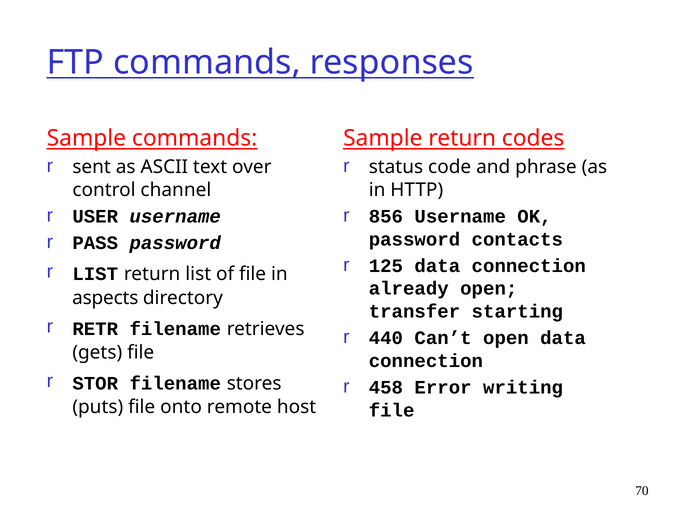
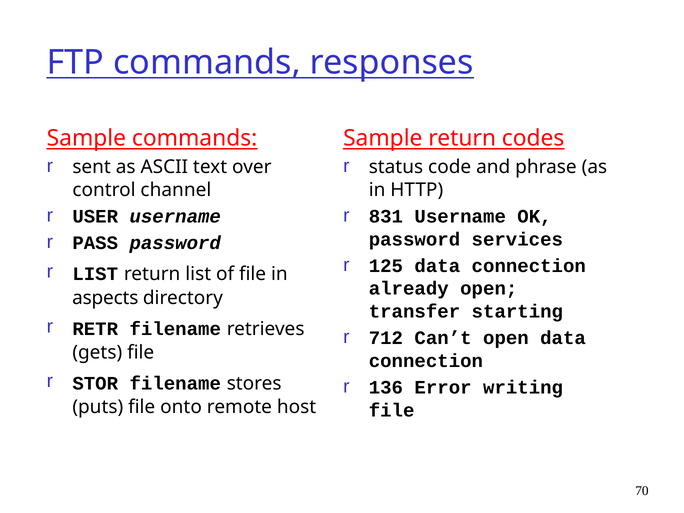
856: 856 -> 831
contacts: contacts -> services
440: 440 -> 712
458: 458 -> 136
